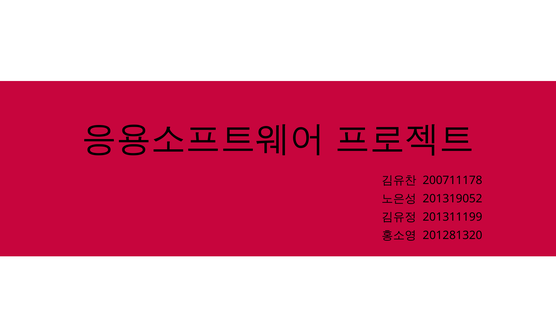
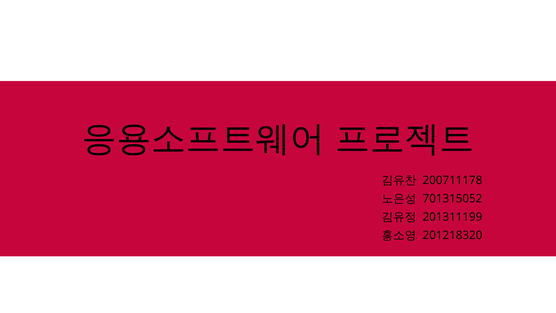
201319052: 201319052 -> 701315052
201281320: 201281320 -> 201218320
